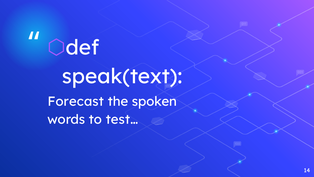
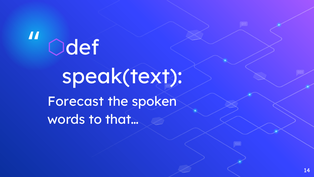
test…: test… -> that…
